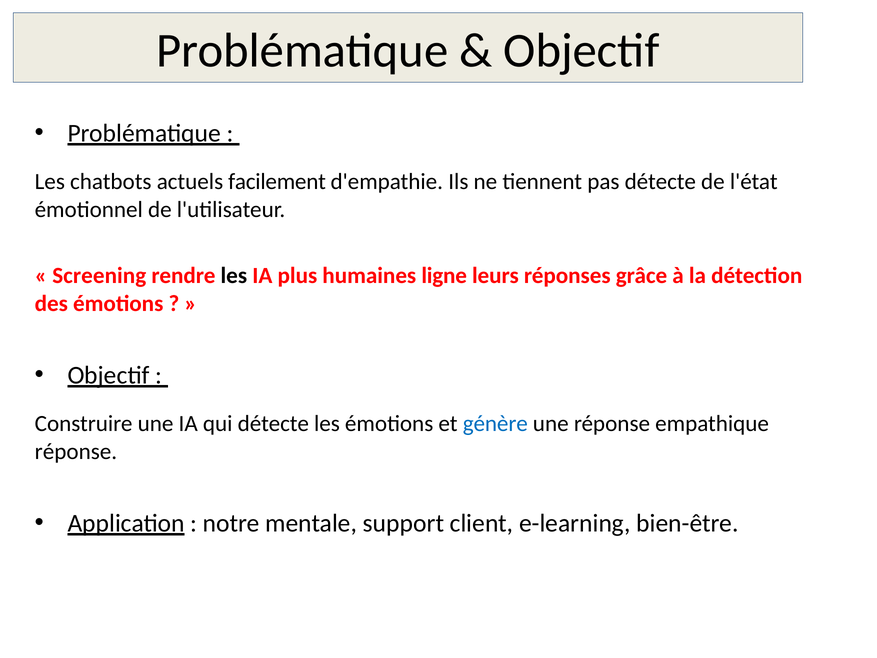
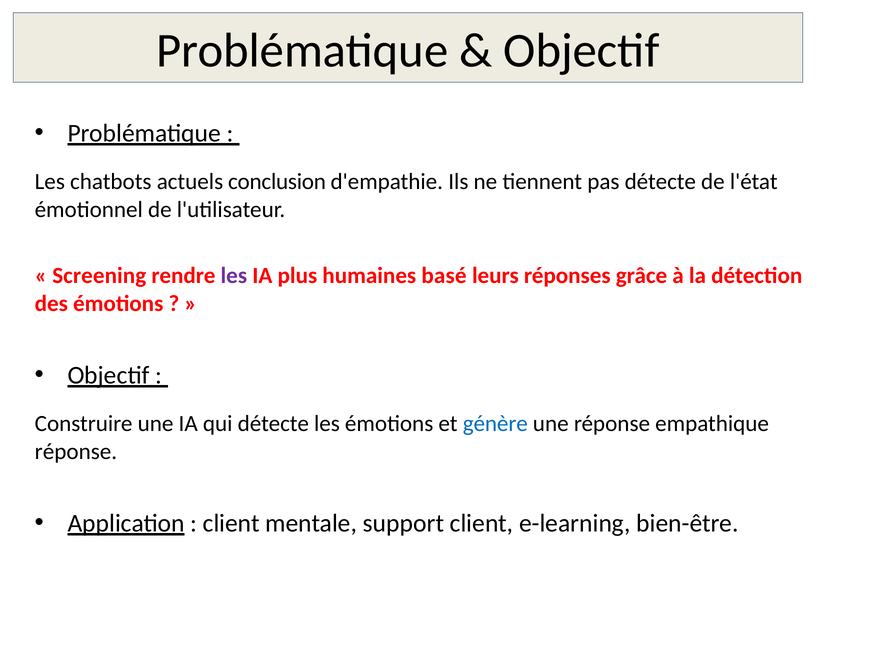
facilement: facilement -> conclusion
les at (234, 276) colour: black -> purple
ligne: ligne -> basé
notre at (231, 523): notre -> client
